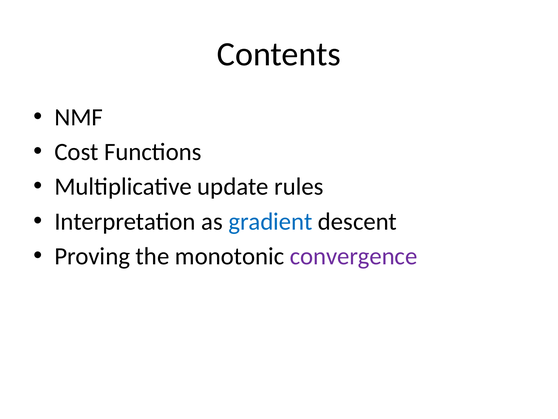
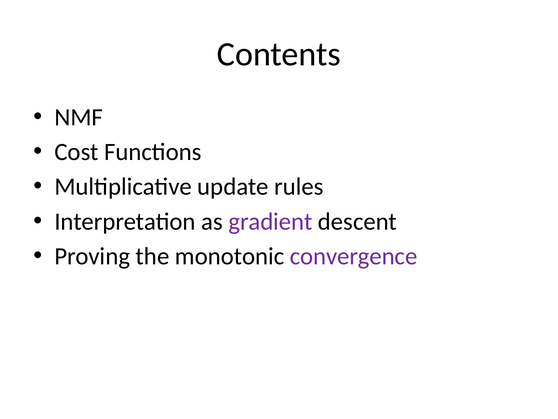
gradient colour: blue -> purple
